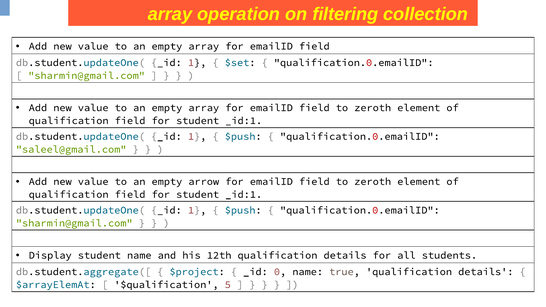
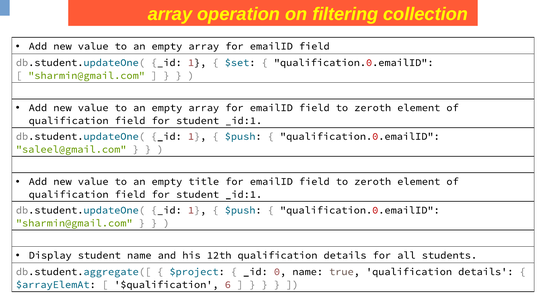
arrow: arrow -> title
5: 5 -> 6
